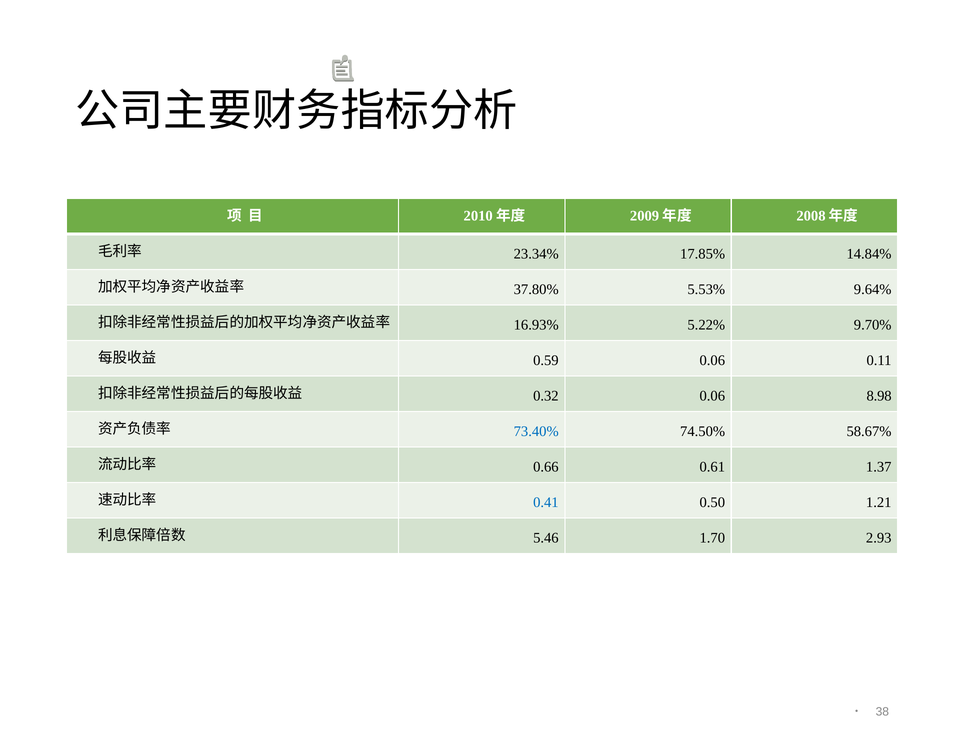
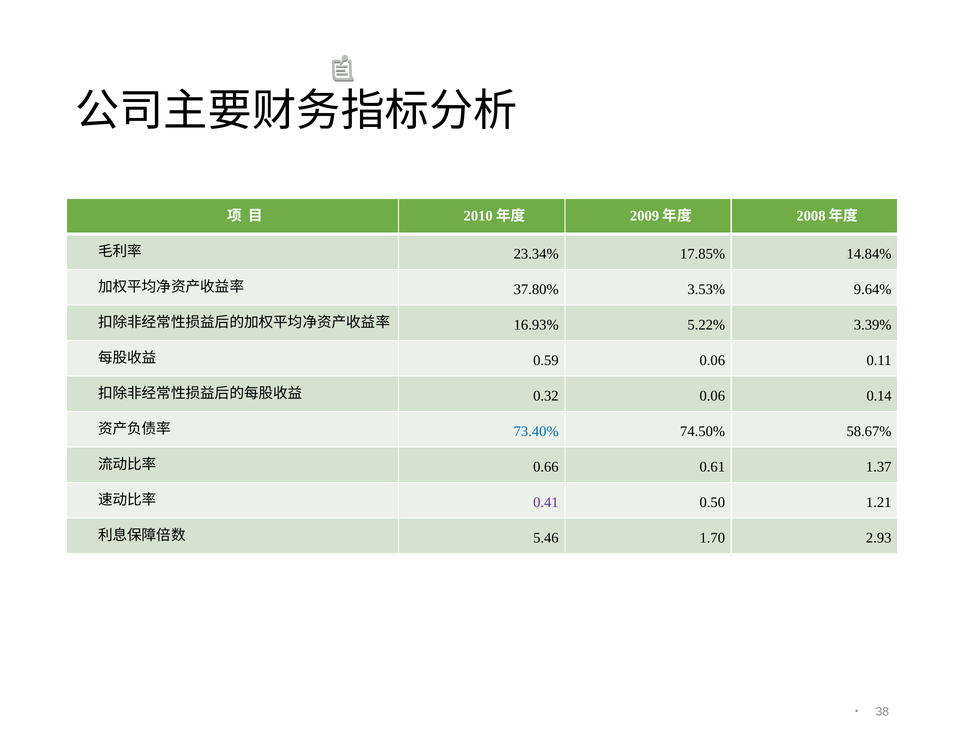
5.53%: 5.53% -> 3.53%
9.70%: 9.70% -> 3.39%
8.98: 8.98 -> 0.14
0.41 colour: blue -> purple
